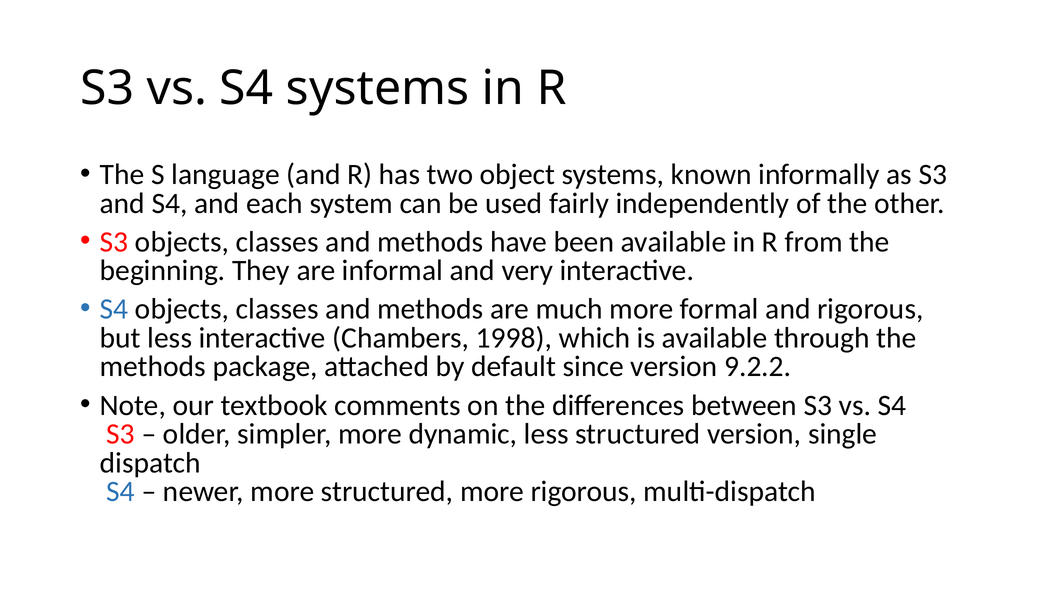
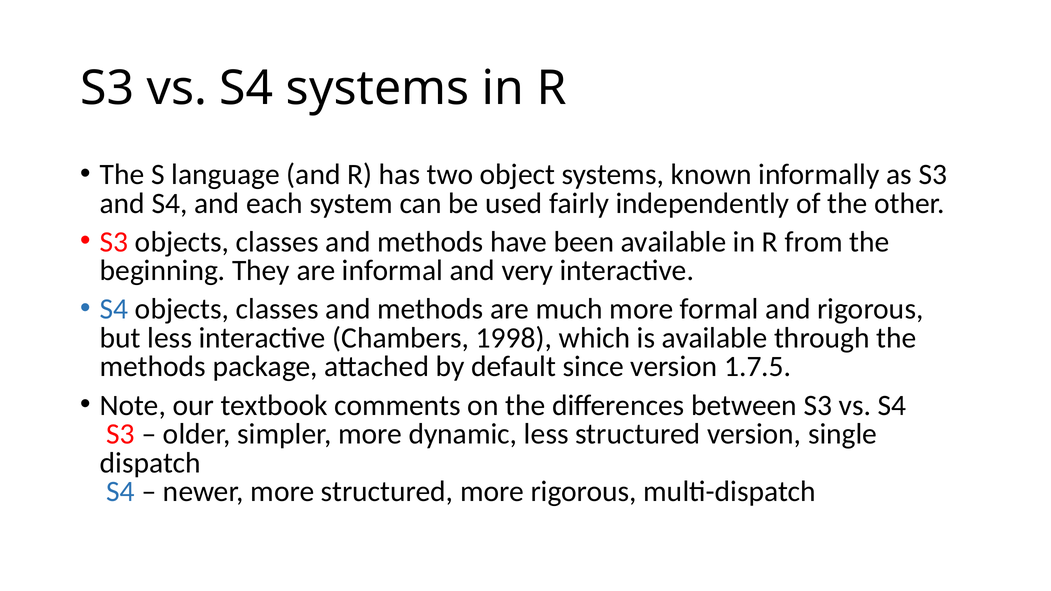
9.2.2: 9.2.2 -> 1.7.5
